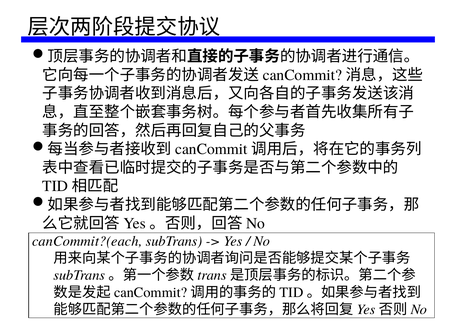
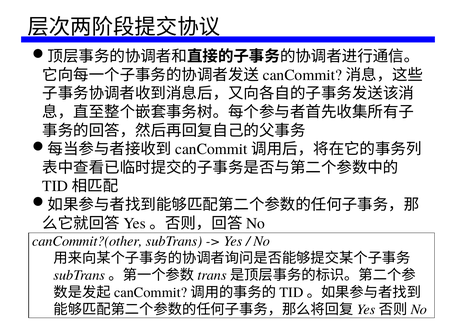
canCommit?(each: canCommit?(each -> canCommit?(other
